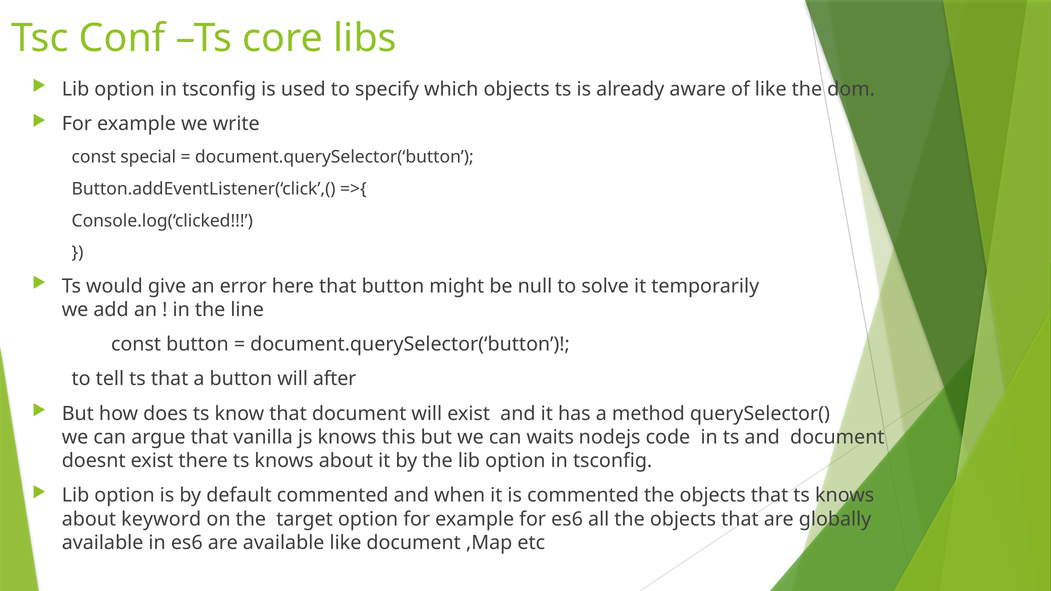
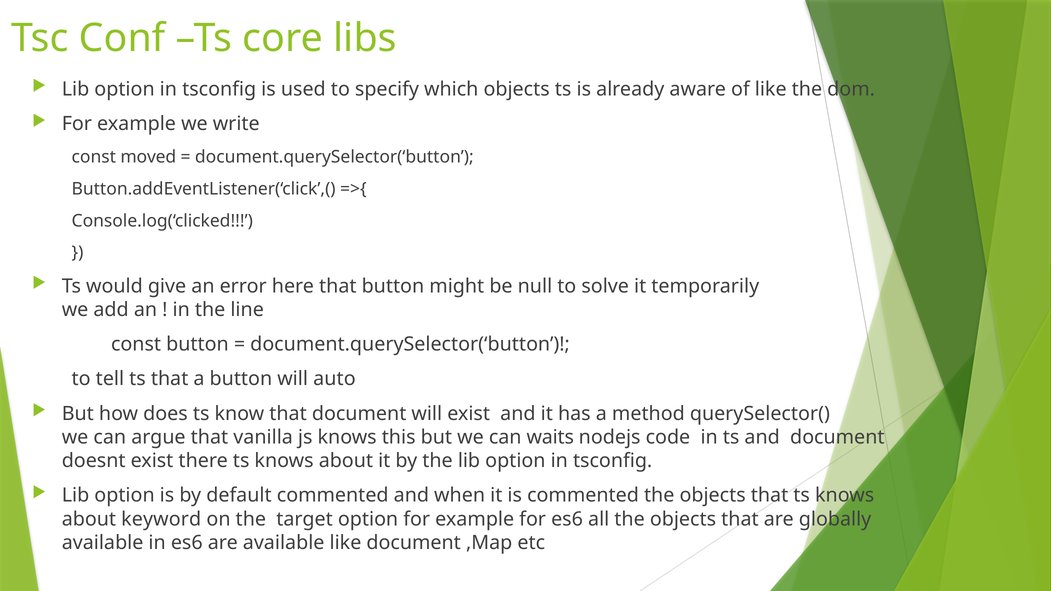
special: special -> moved
after: after -> auto
